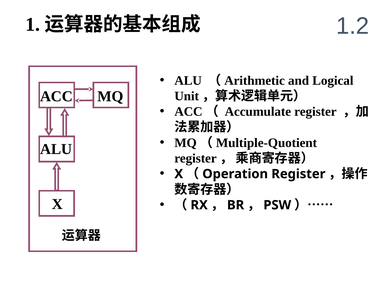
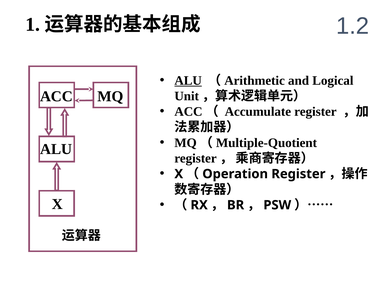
ALU at (188, 81) underline: none -> present
